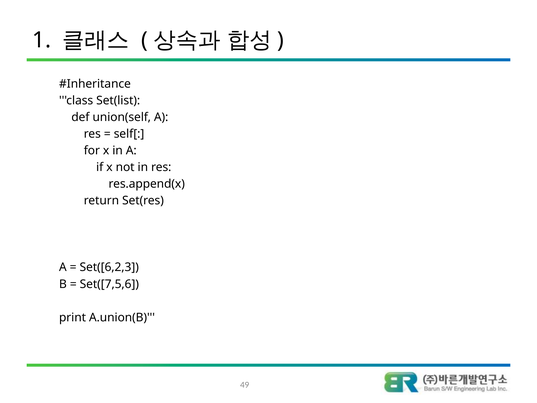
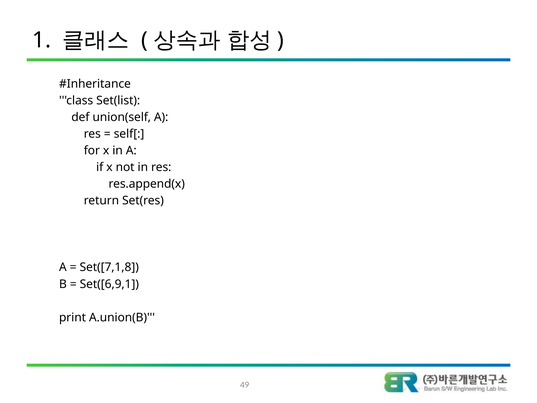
Set([6,2,3: Set([6,2,3 -> Set([7,1,8
Set([7,5,6: Set([7,5,6 -> Set([6,9,1
